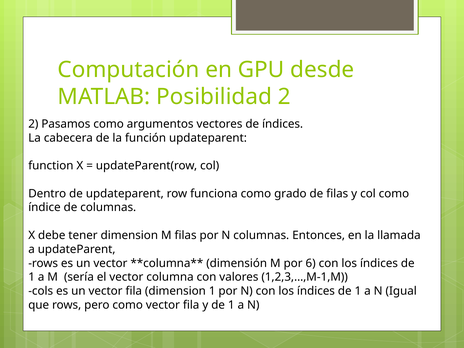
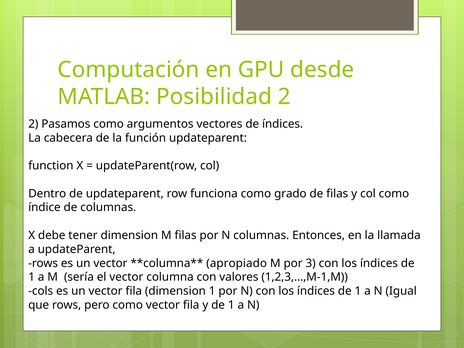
dimensión: dimensión -> apropiado
6: 6 -> 3
